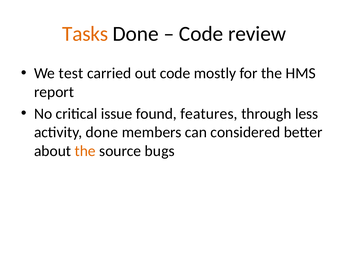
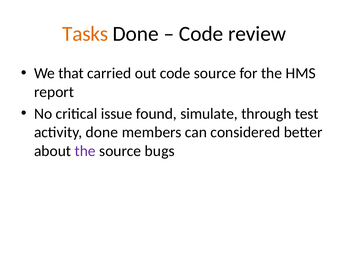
test: test -> that
code mostly: mostly -> source
features: features -> simulate
less: less -> test
the at (85, 151) colour: orange -> purple
